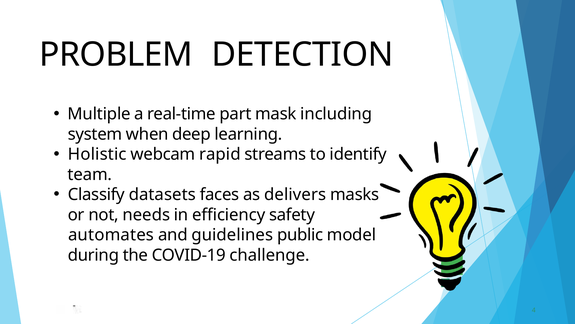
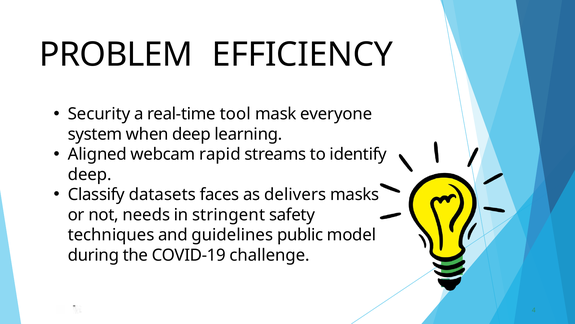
DETECTION: DETECTION -> EFFICIENCY
Multiple: Multiple -> Security
part: part -> tool
including: including -> everyone
Holistic: Holistic -> Aligned
team at (90, 174): team -> deep
efficiency: efficiency -> stringent
automates: automates -> techniques
